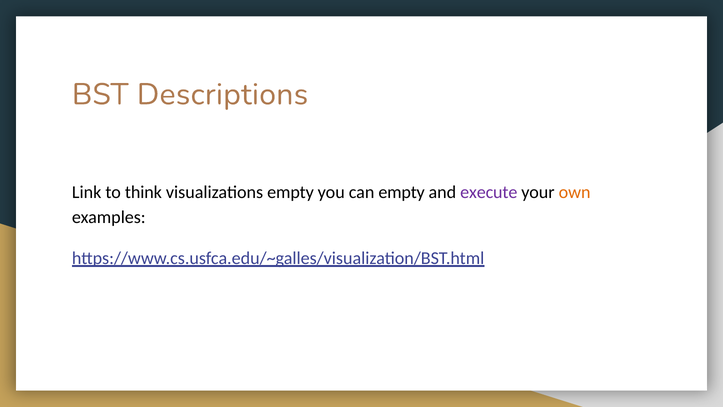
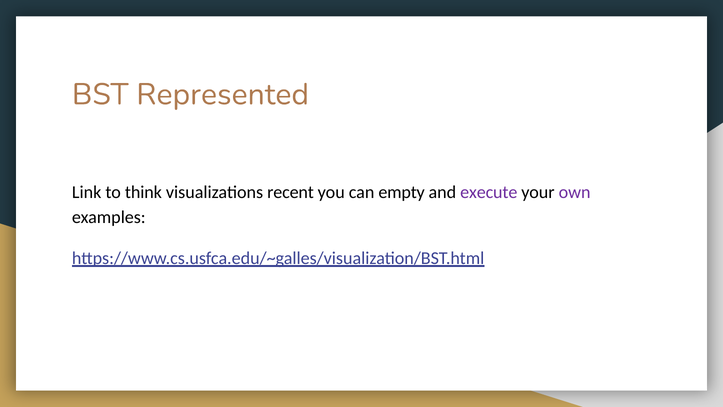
Descriptions: Descriptions -> Represented
visualizations empty: empty -> recent
own colour: orange -> purple
